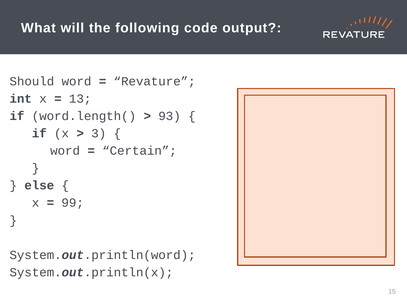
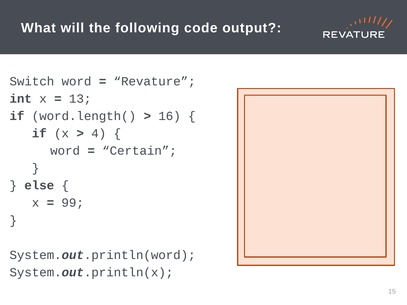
Should: Should -> Switch
93: 93 -> 16
3: 3 -> 4
